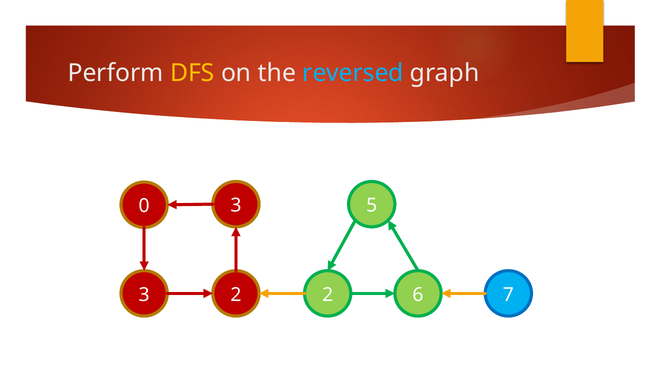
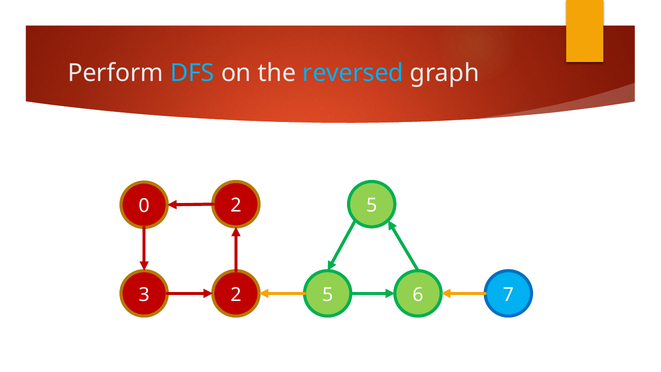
DFS colour: yellow -> light blue
0 3: 3 -> 2
2 at (328, 295): 2 -> 5
